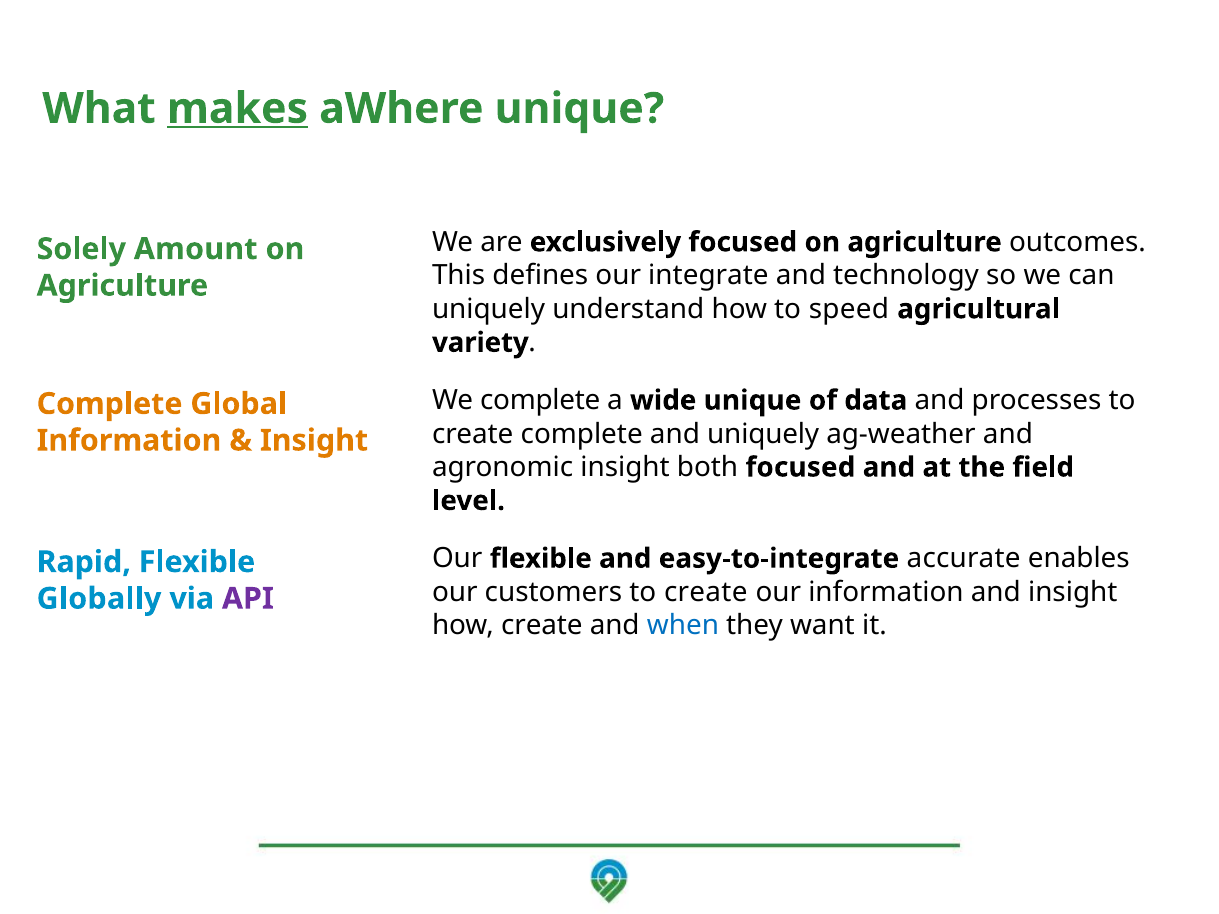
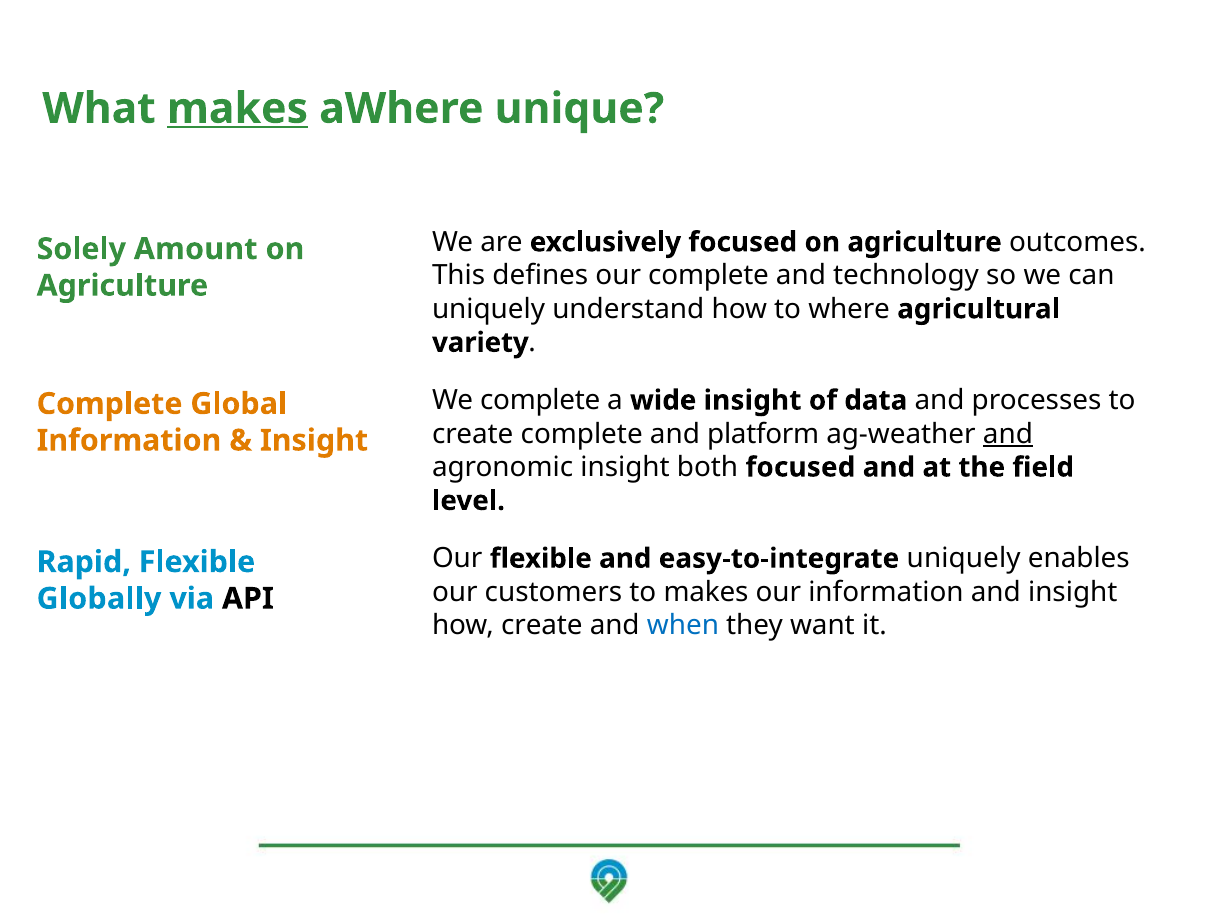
our integrate: integrate -> complete
speed: speed -> where
wide unique: unique -> insight
and uniquely: uniquely -> platform
and at (1008, 434) underline: none -> present
easy-to-integrate accurate: accurate -> uniquely
customers to create: create -> makes
API colour: purple -> black
